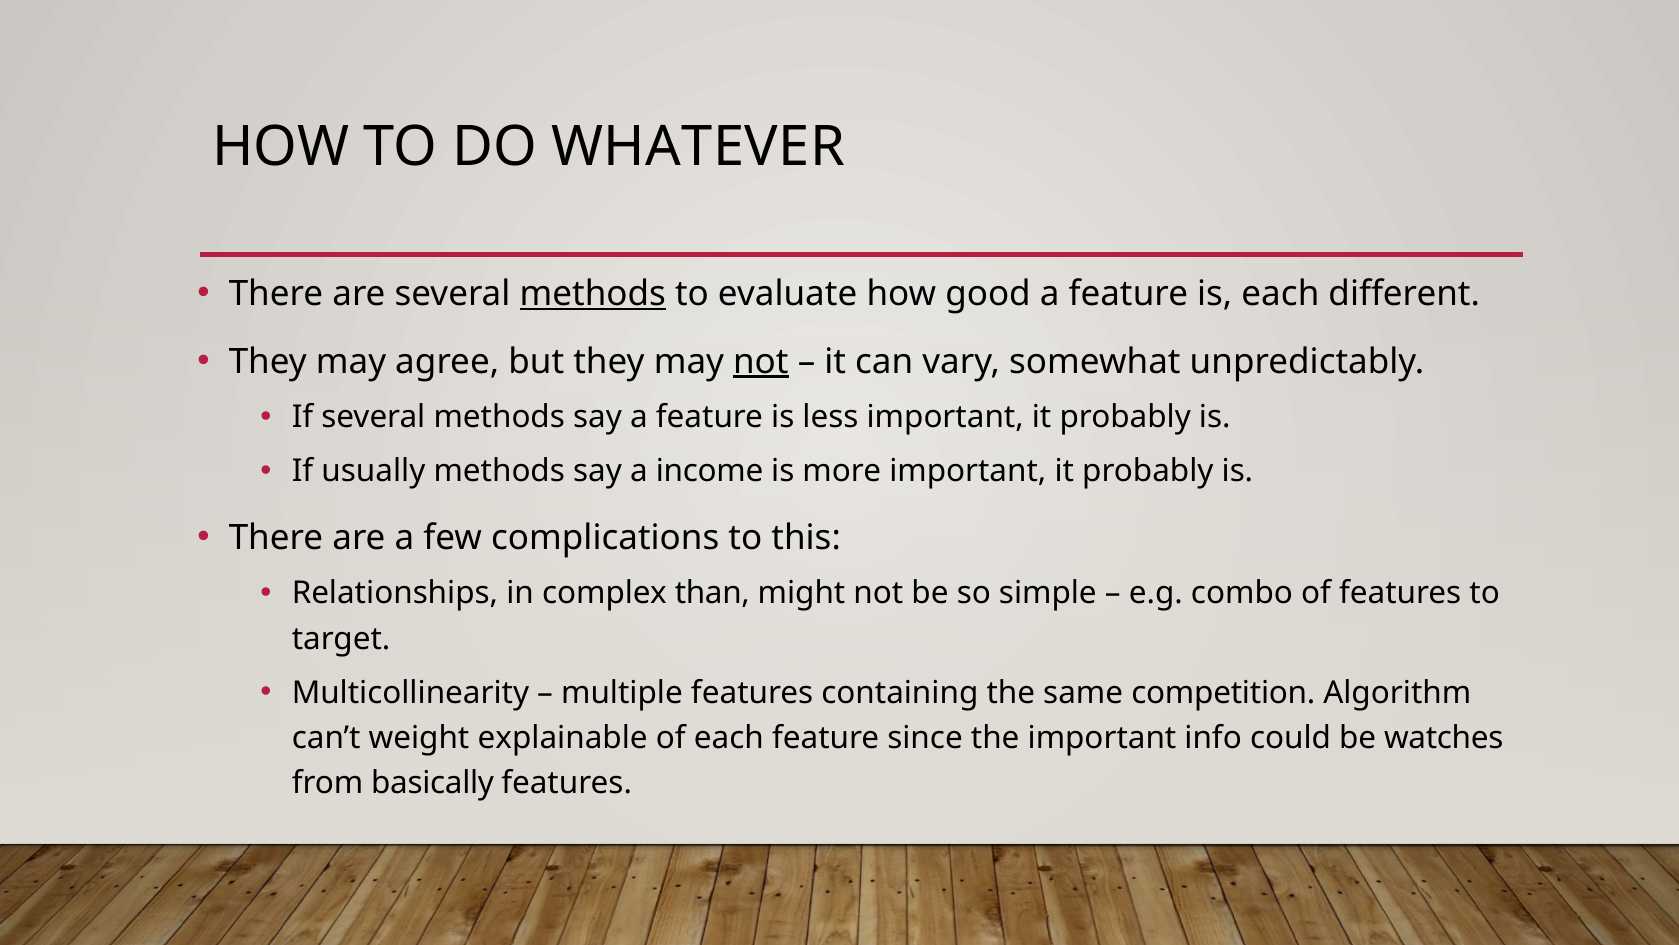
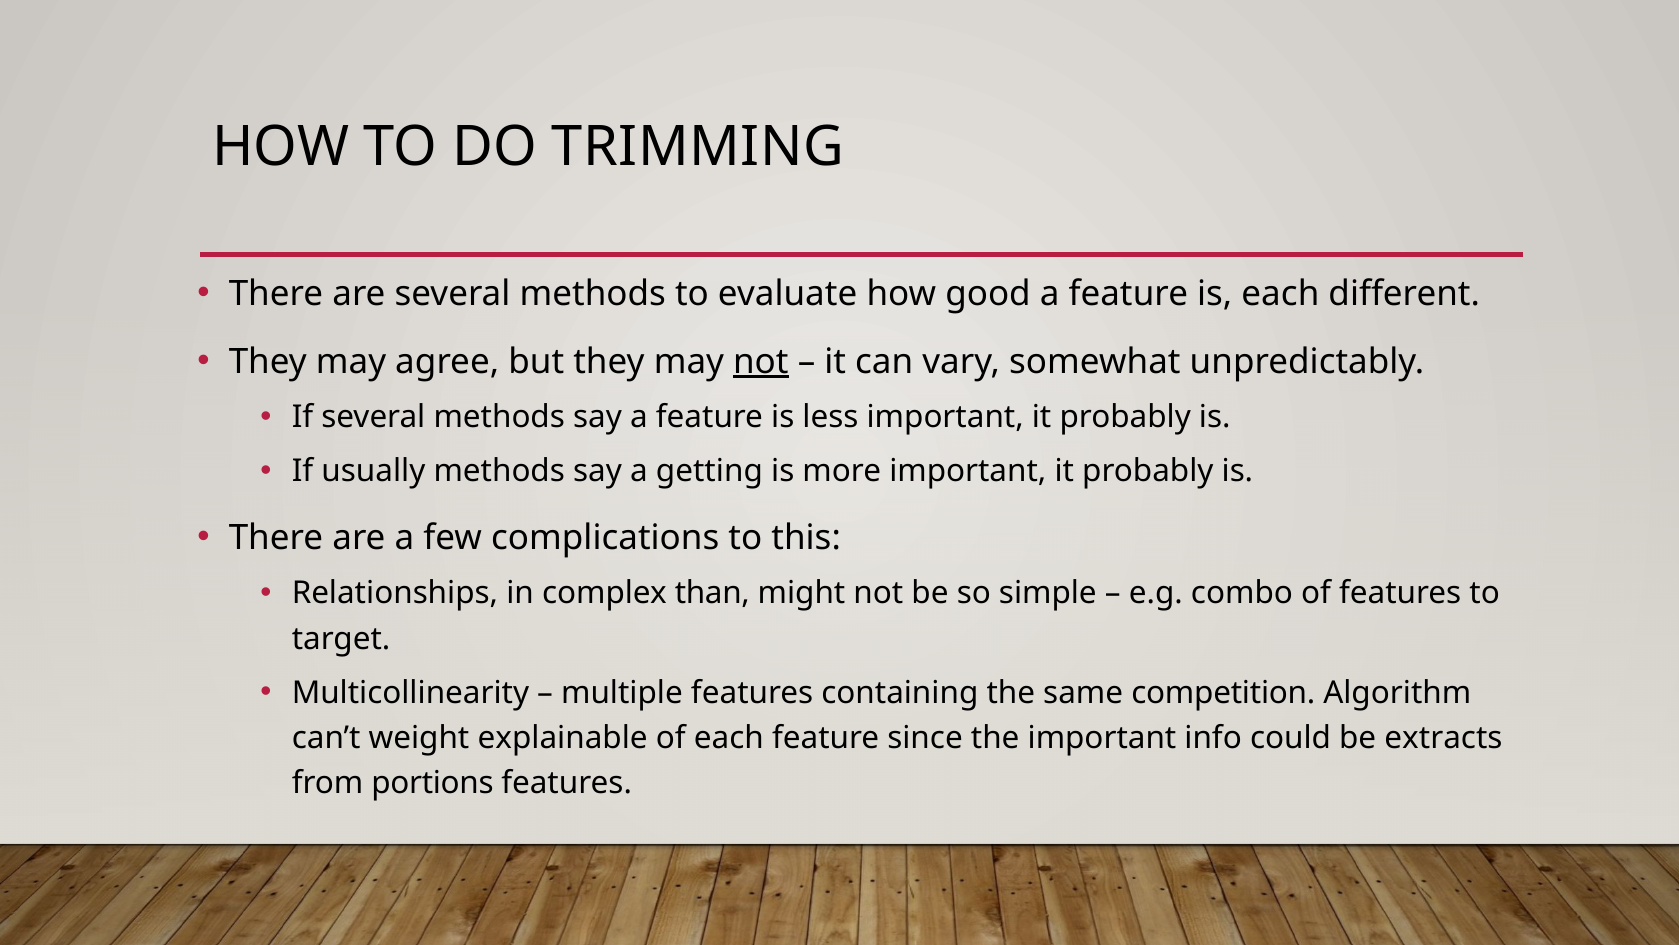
WHATEVER: WHATEVER -> TRIMMING
methods at (593, 293) underline: present -> none
income: income -> getting
watches: watches -> extracts
basically: basically -> portions
